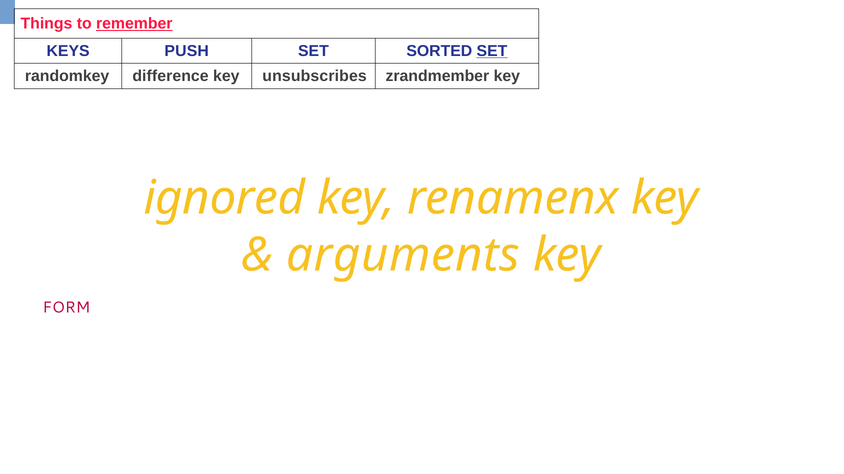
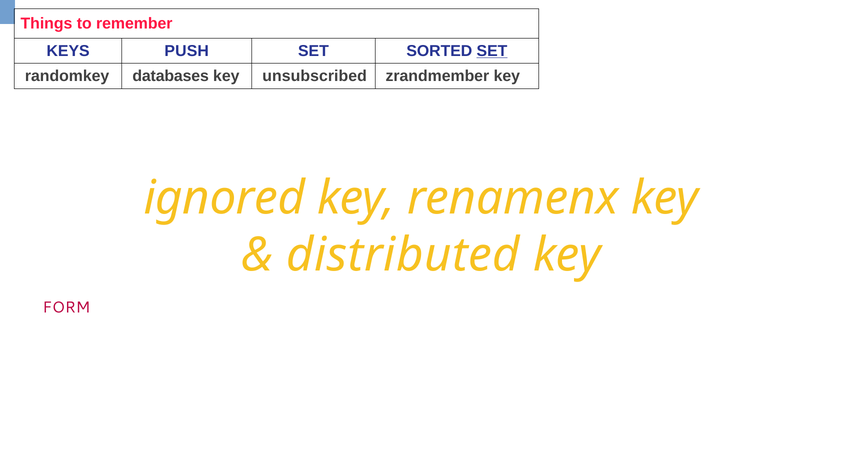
remember underline: present -> none
difference: difference -> databases
unsubscribes: unsubscribes -> unsubscribed
arguments: arguments -> distributed
